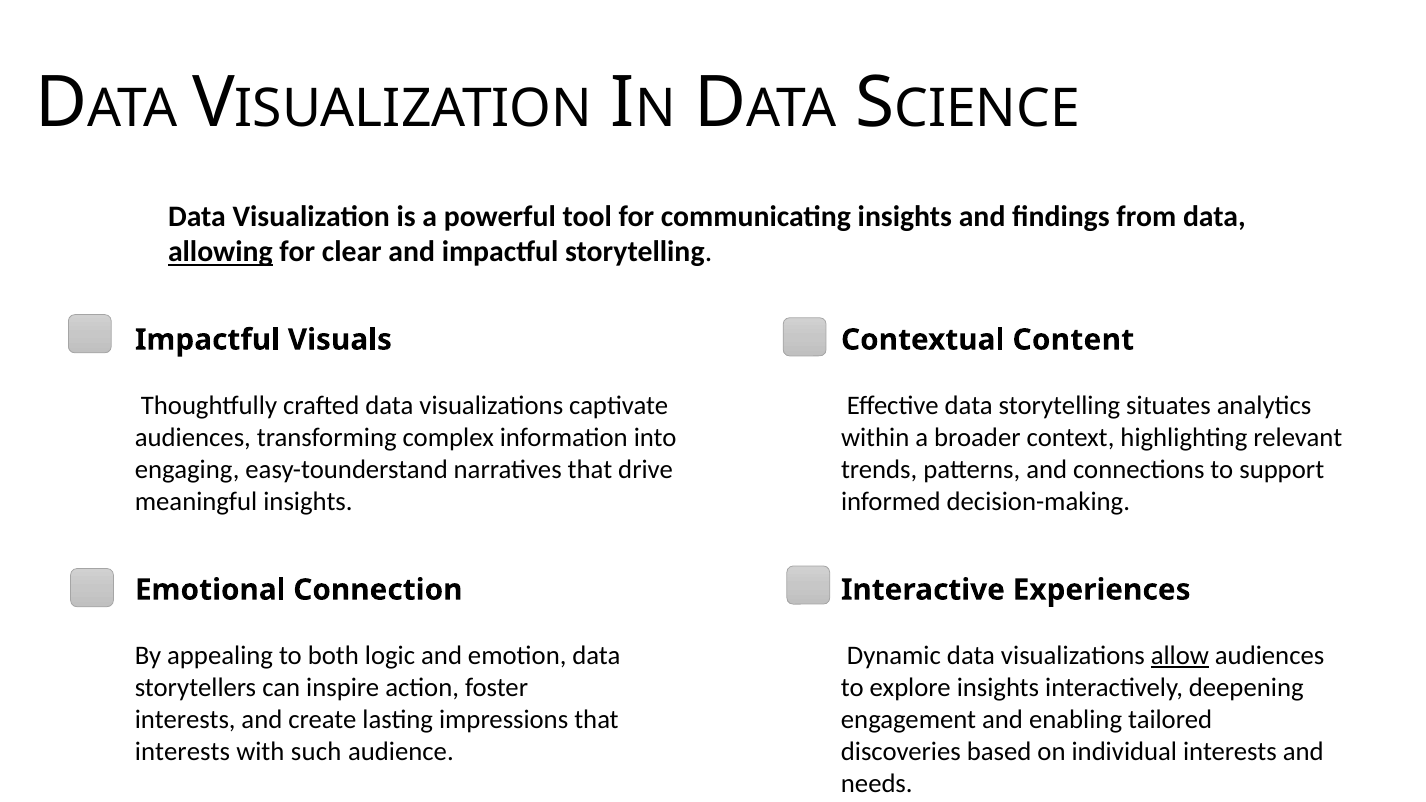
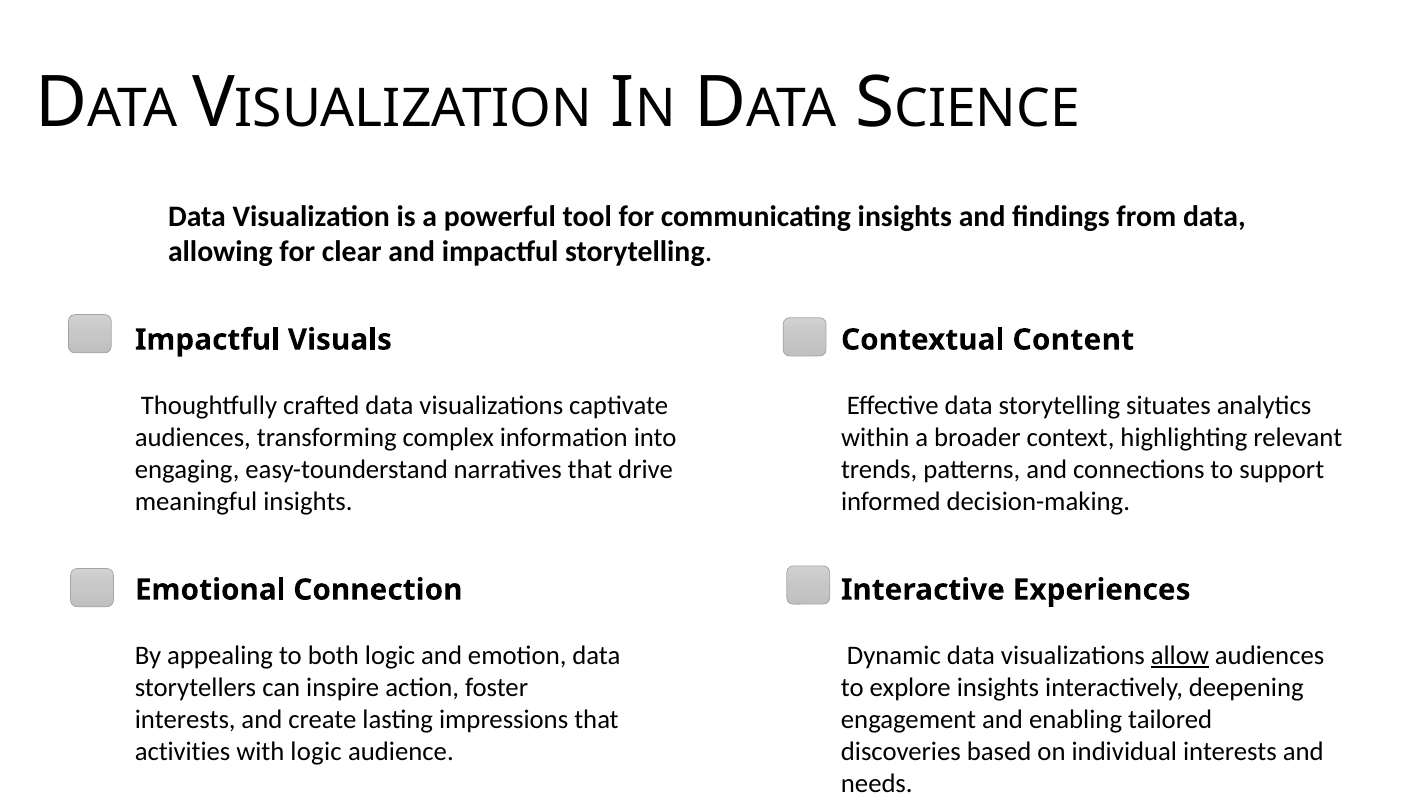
allowing underline: present -> none
interests at (183, 752): interests -> activities
with such: such -> logic
